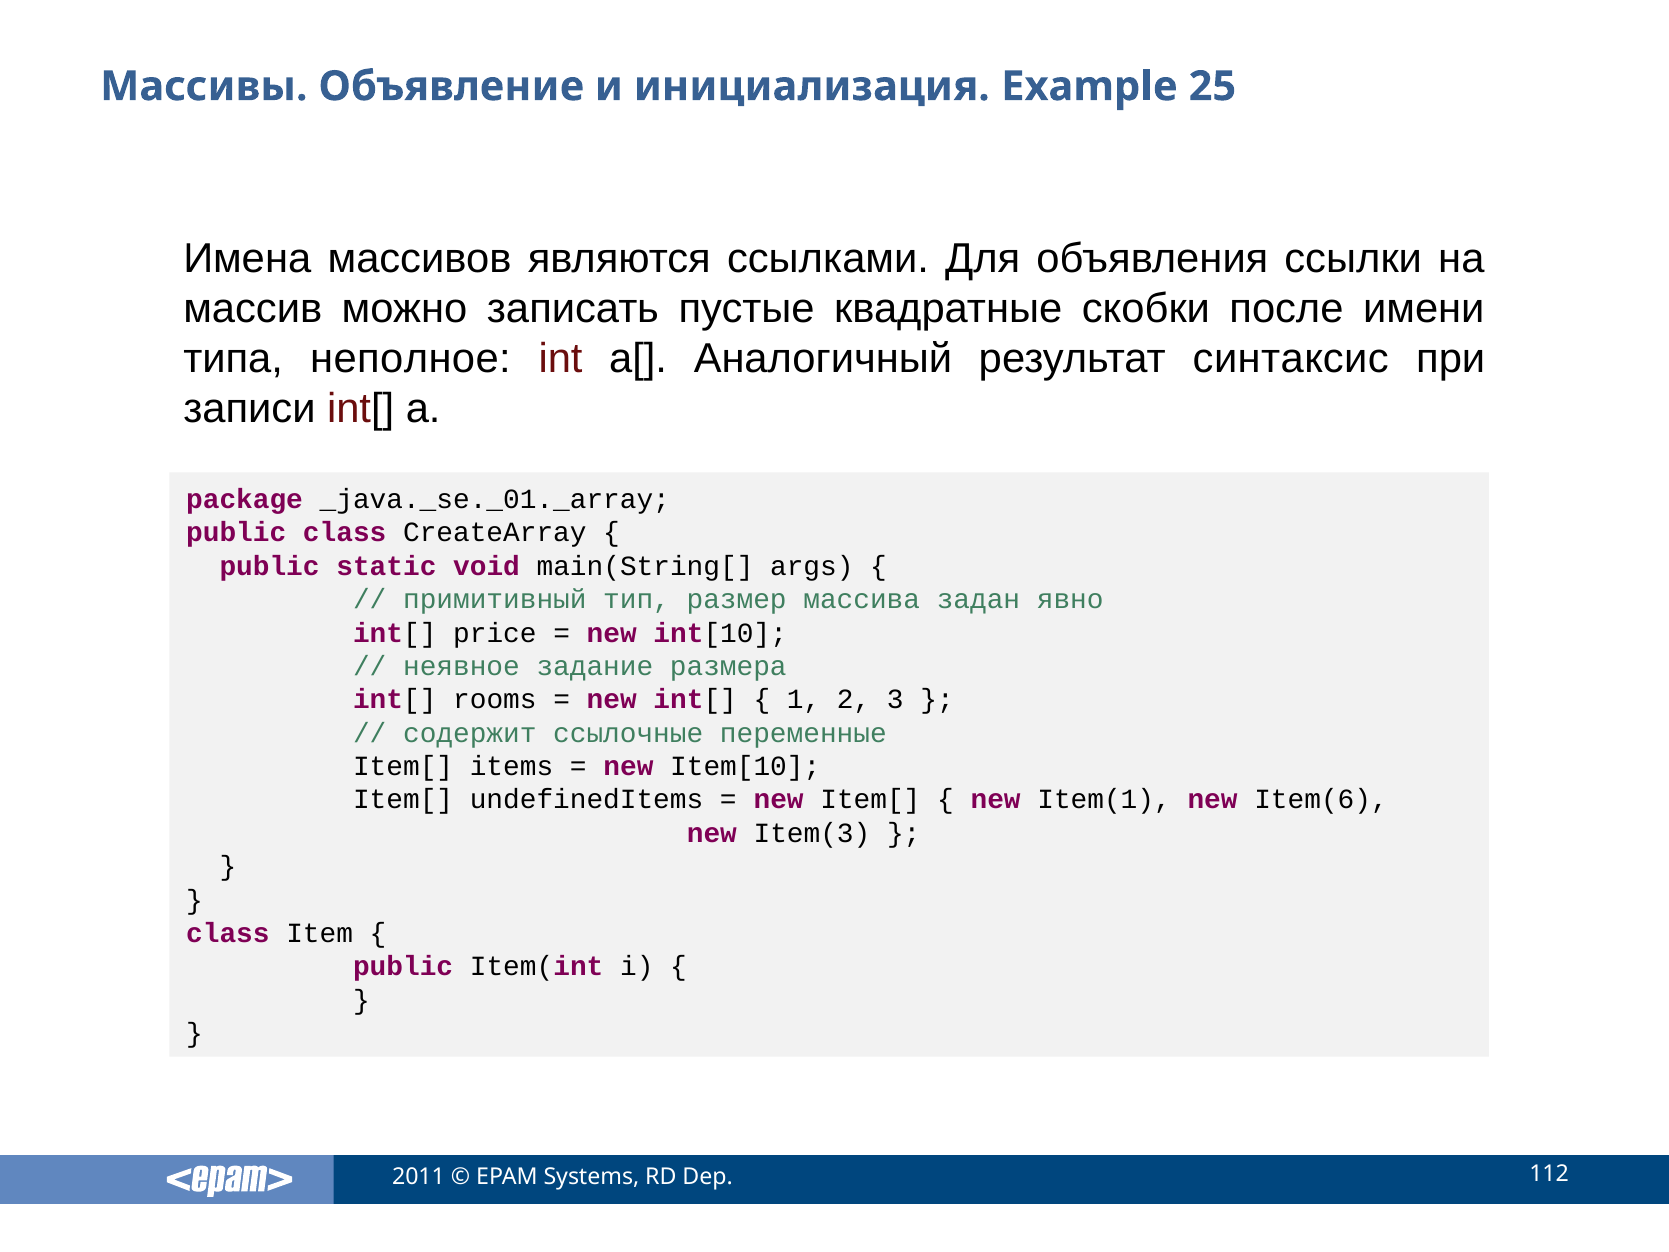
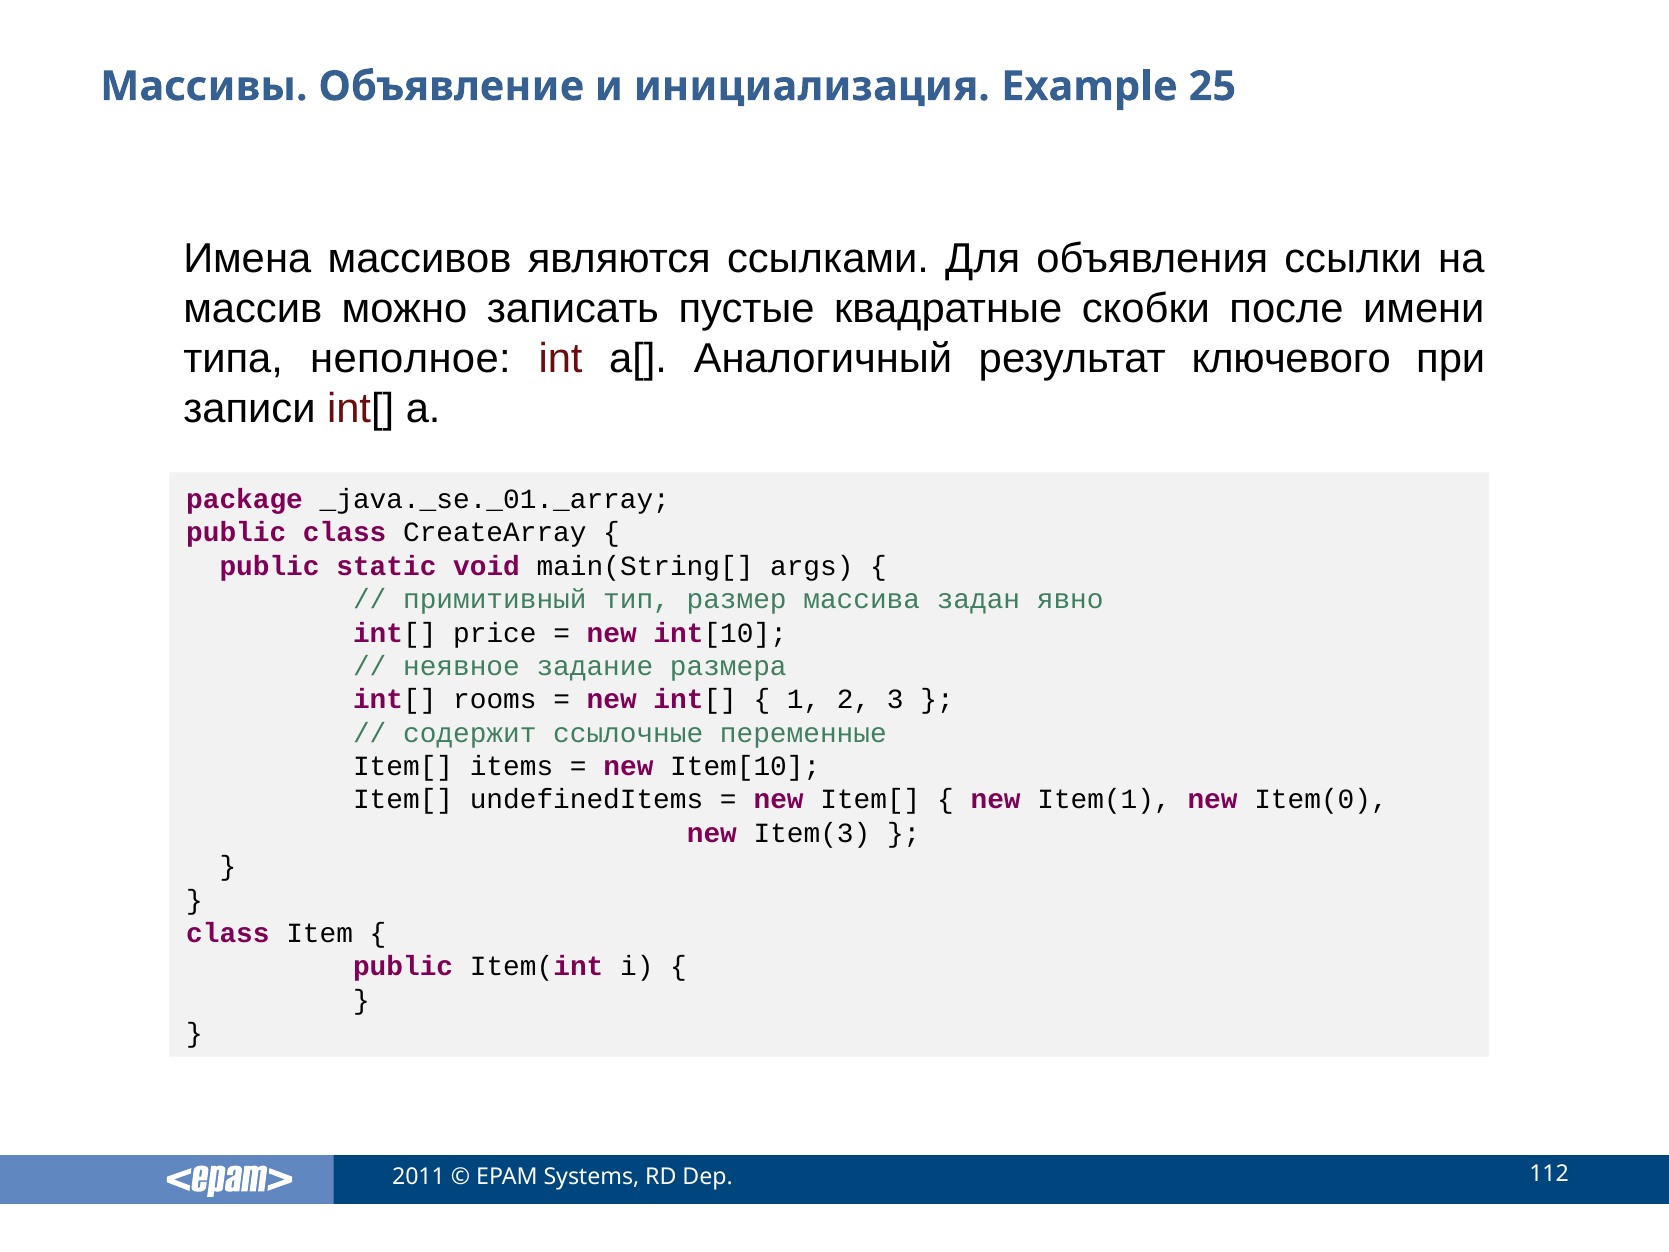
синтаксис: синтаксис -> ключевого
Item(6: Item(6 -> Item(0
